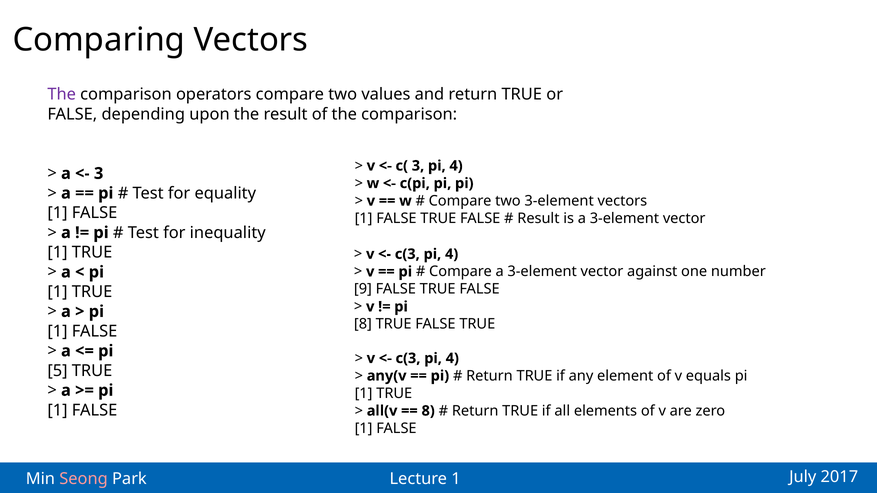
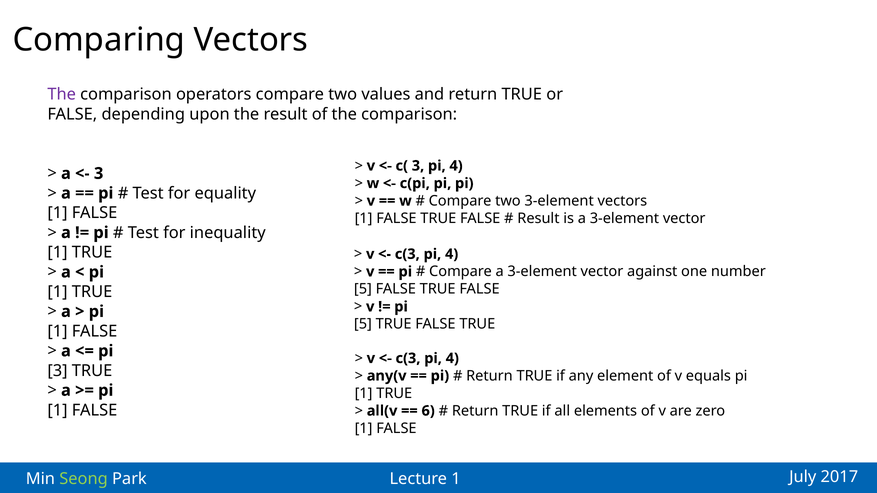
9 at (363, 289): 9 -> 5
8 at (363, 324): 8 -> 5
5 at (58, 371): 5 -> 3
8 at (428, 411): 8 -> 6
Seong colour: pink -> light green
